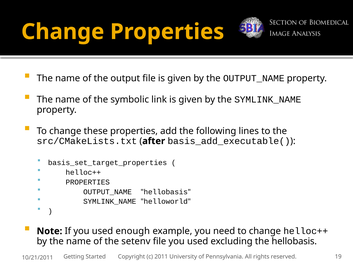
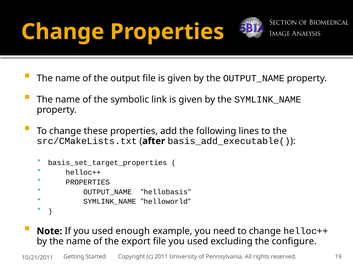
setenv: setenv -> export
the hellobasis: hellobasis -> configure
